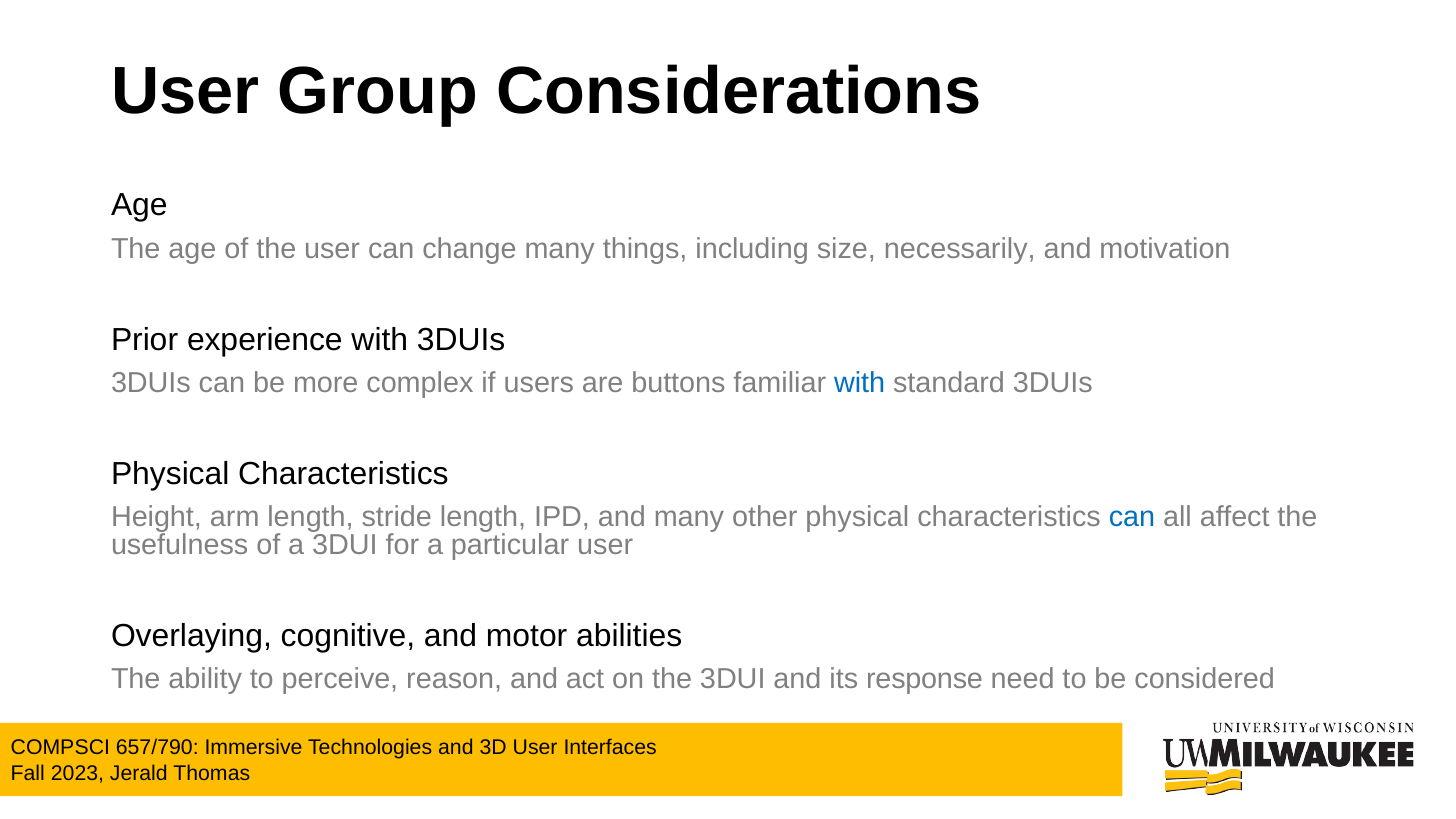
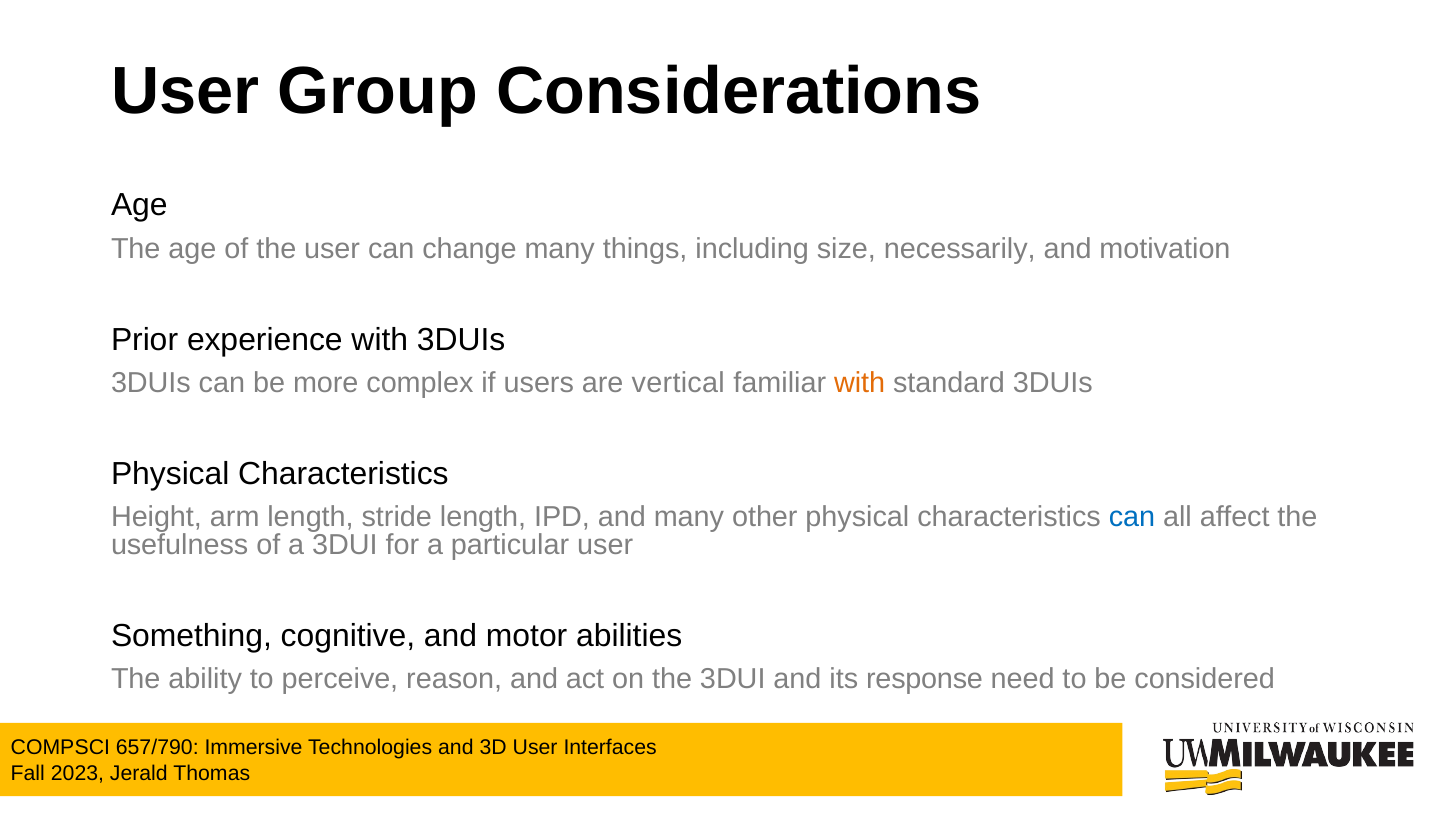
buttons: buttons -> vertical
with at (860, 383) colour: blue -> orange
Overlaying: Overlaying -> Something
